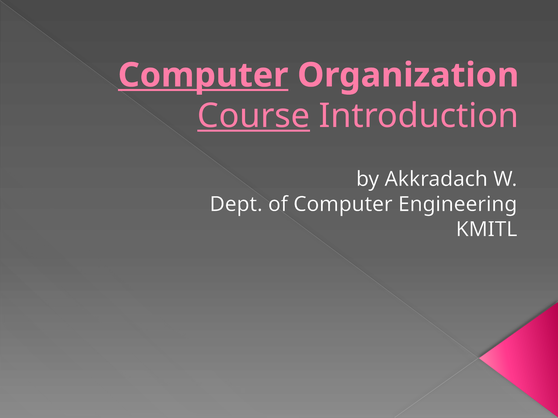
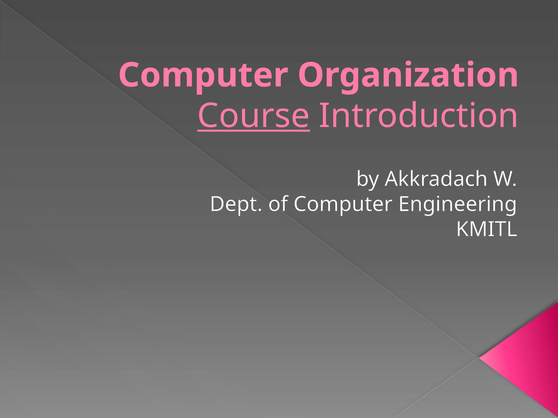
Computer at (203, 75) underline: present -> none
